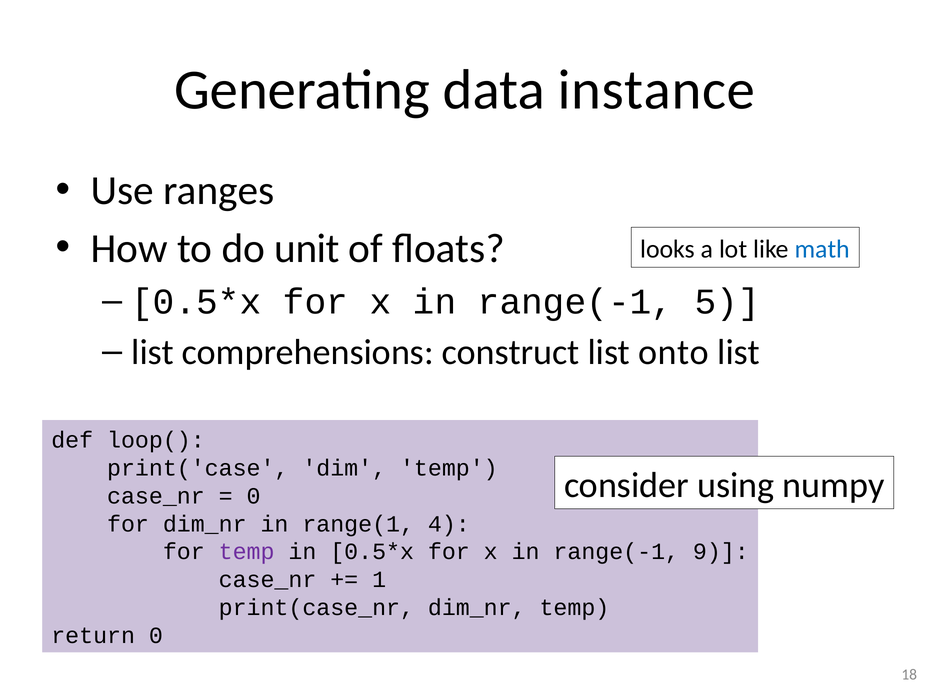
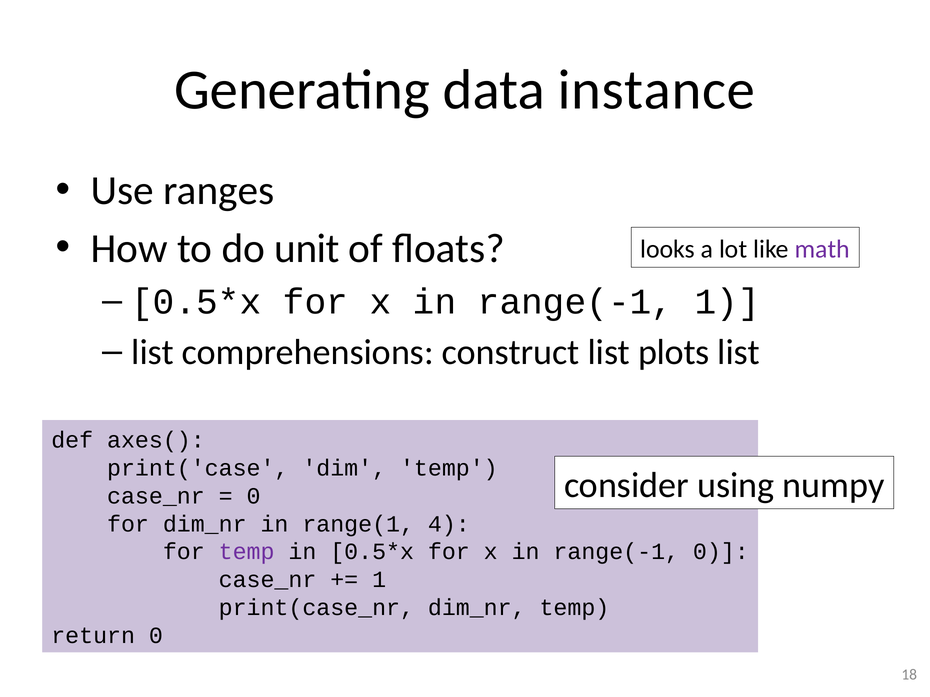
math colour: blue -> purple
range(-1 5: 5 -> 1
onto: onto -> plots
loop(: loop( -> axes(
range(-1 9: 9 -> 0
